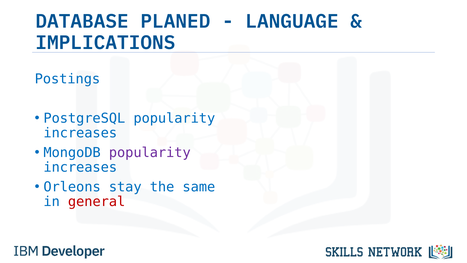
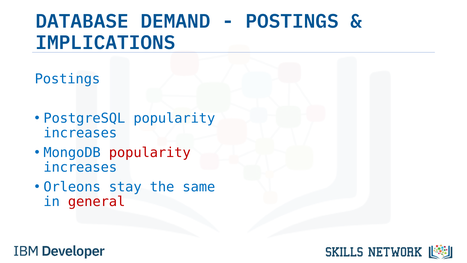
PLANED: PLANED -> DEMAND
LANGUAGE at (292, 22): LANGUAGE -> POSTINGS
popularity at (150, 152) colour: purple -> red
